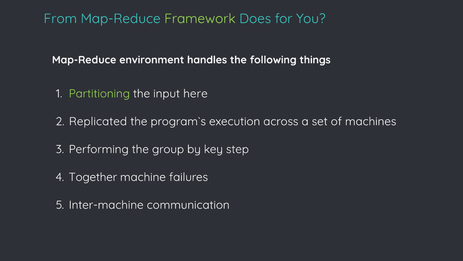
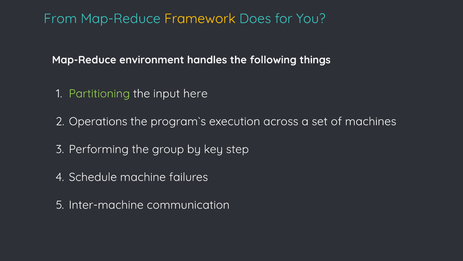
Framework colour: light green -> yellow
Replicated: Replicated -> Operations
Together: Together -> Schedule
